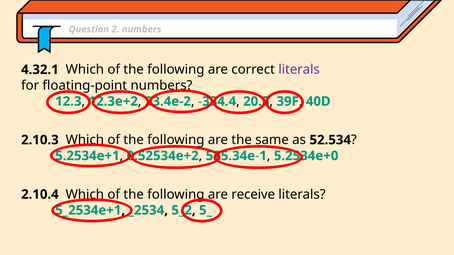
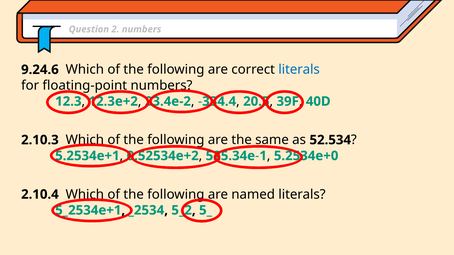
4.32.1: 4.32.1 -> 9.24.6
literals at (299, 70) colour: purple -> blue
receive: receive -> named
